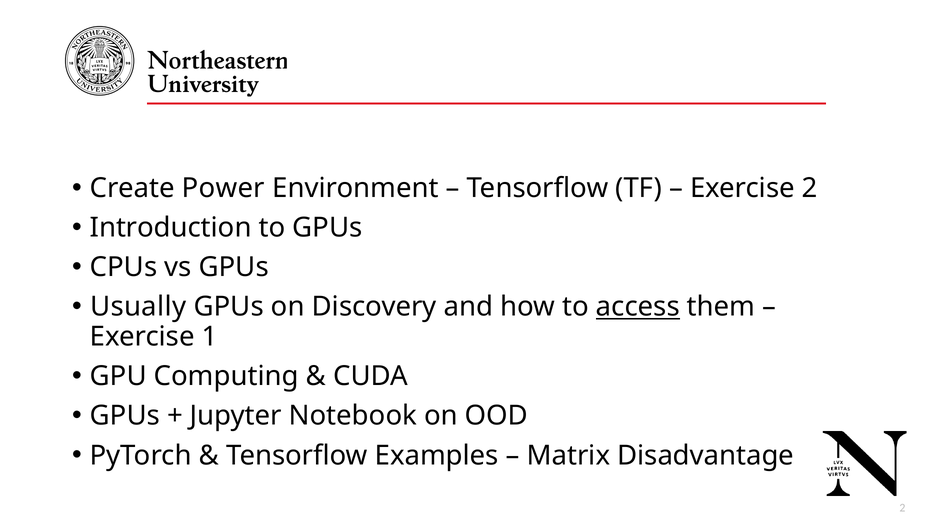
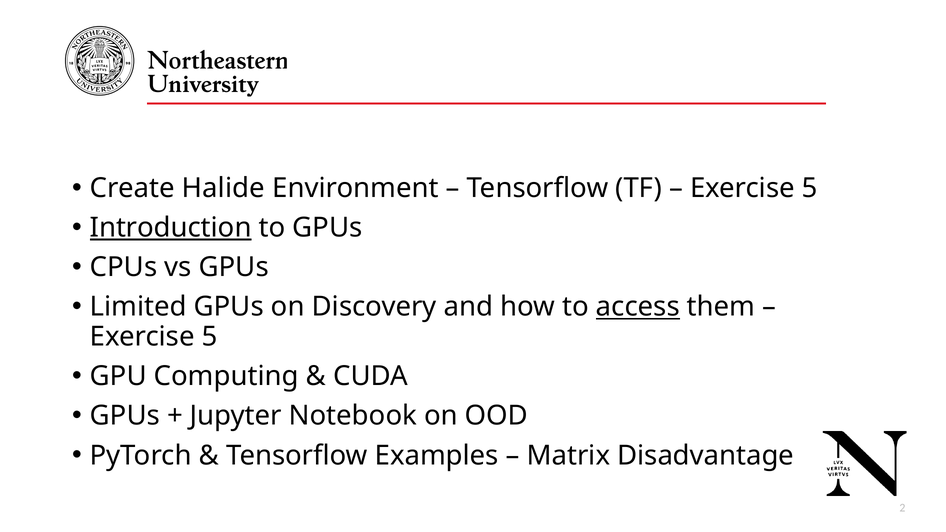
Power: Power -> Halide
2 at (810, 188): 2 -> 5
Introduction underline: none -> present
Usually: Usually -> Limited
1 at (210, 337): 1 -> 5
